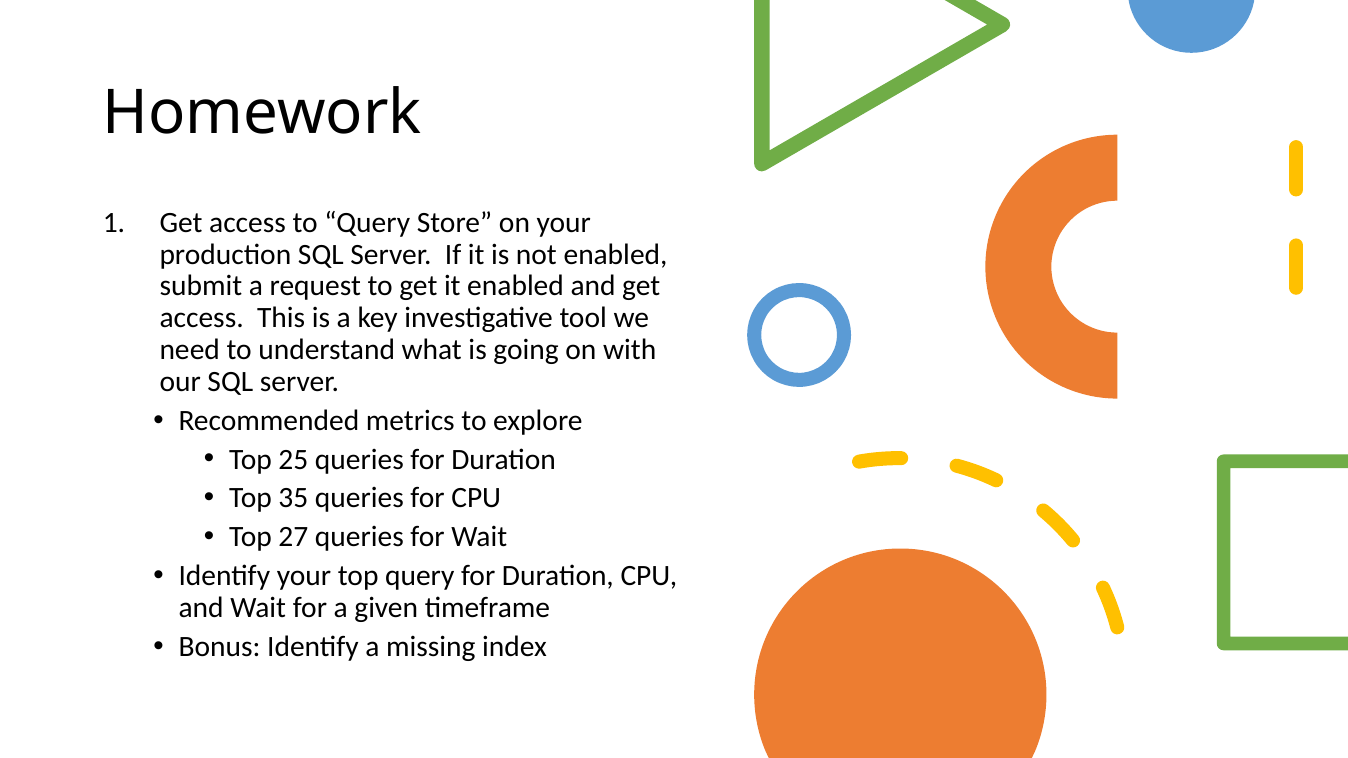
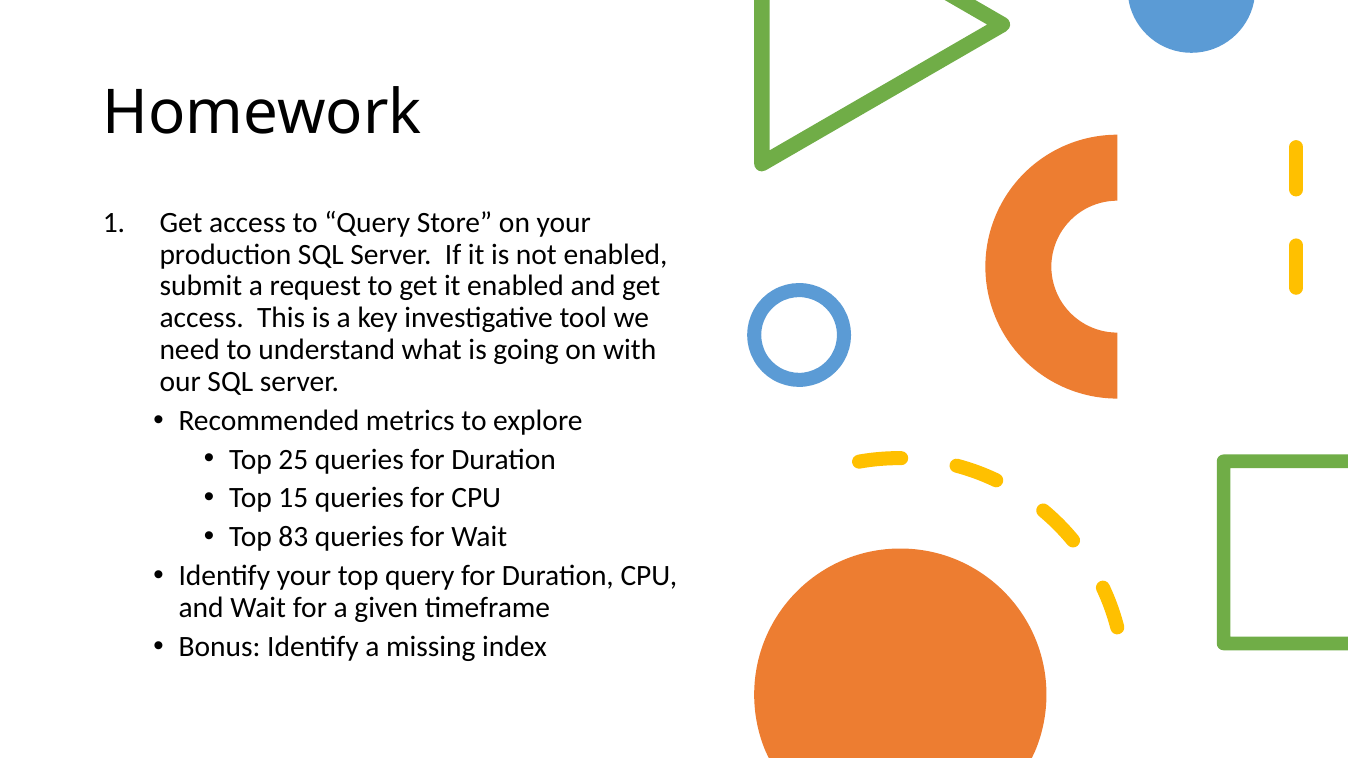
35: 35 -> 15
27: 27 -> 83
